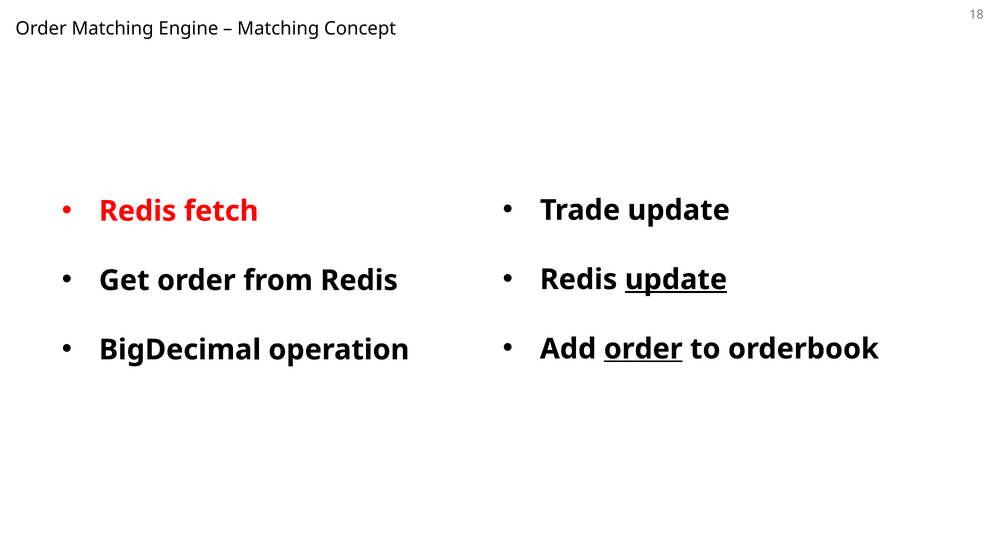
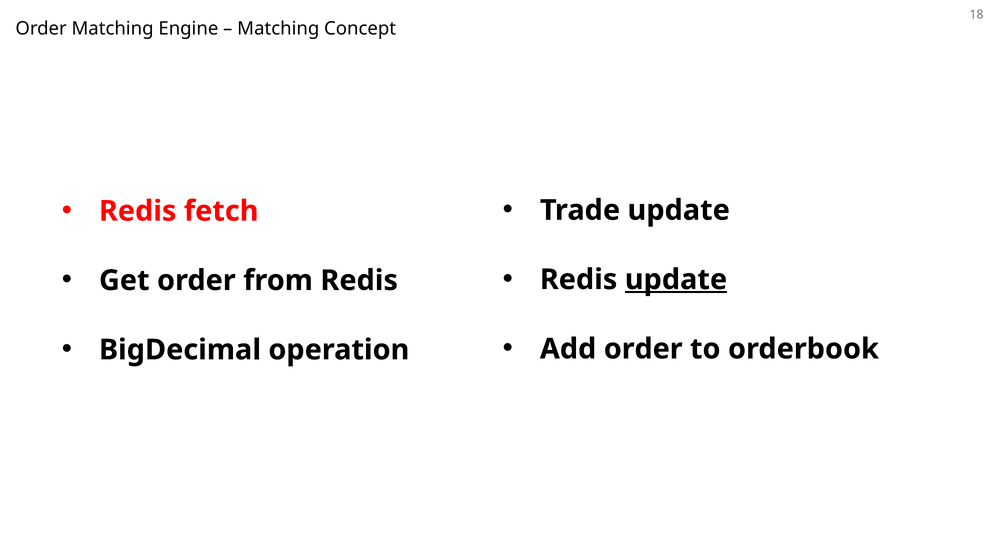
order at (643, 349) underline: present -> none
